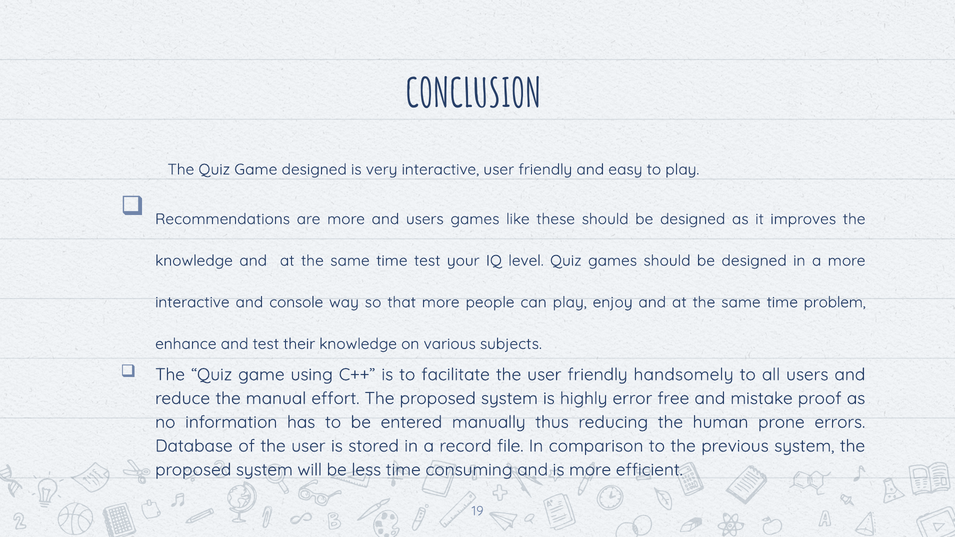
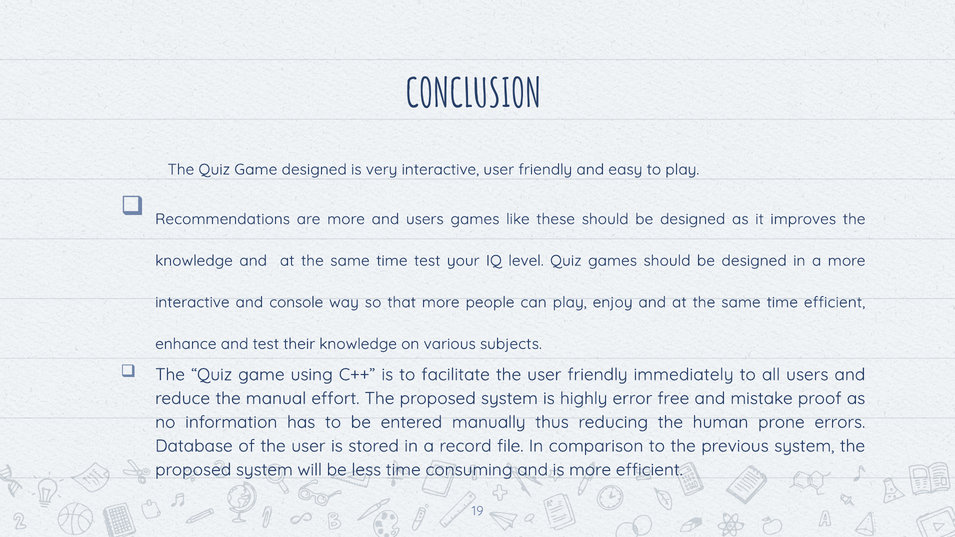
time problem: problem -> efficient
handsomely: handsomely -> immediately
